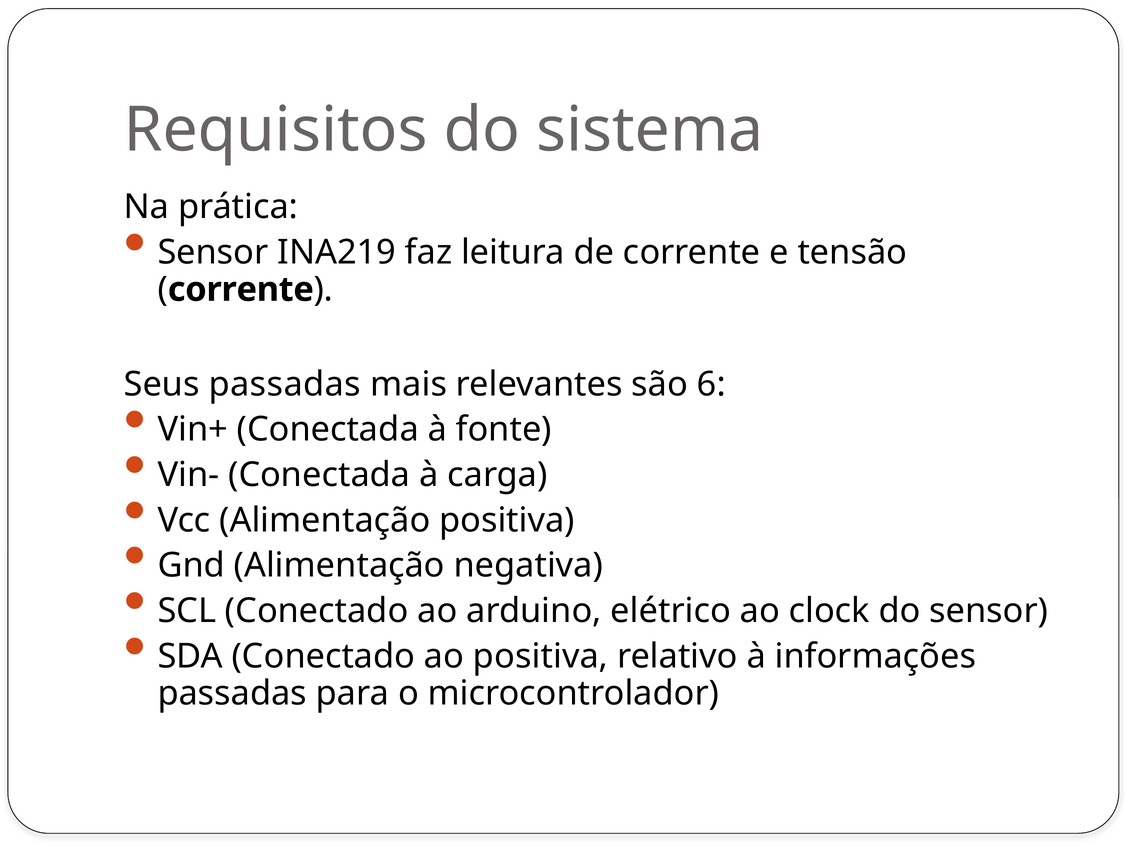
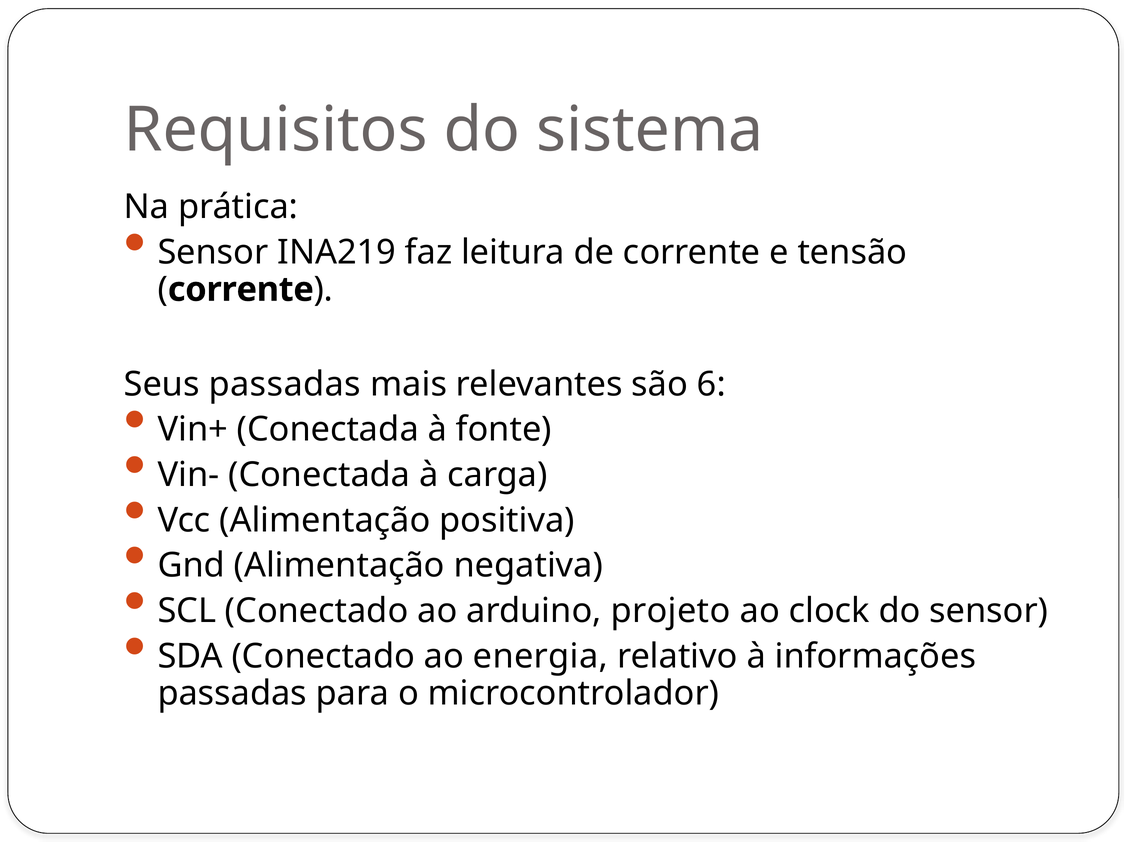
elétrico: elétrico -> projeto
ao positiva: positiva -> energia
